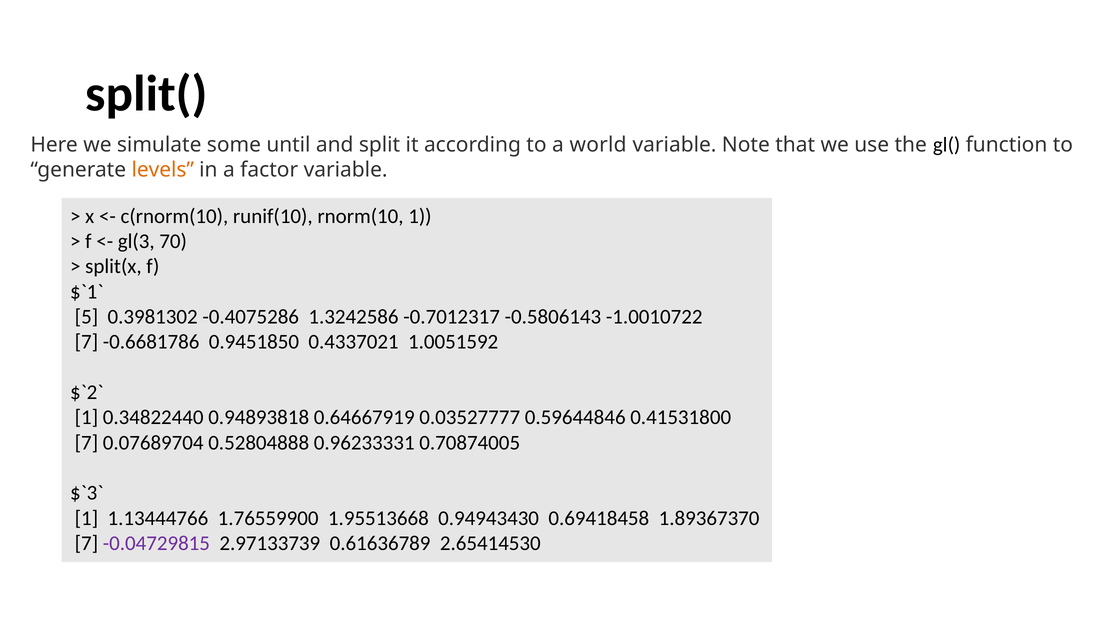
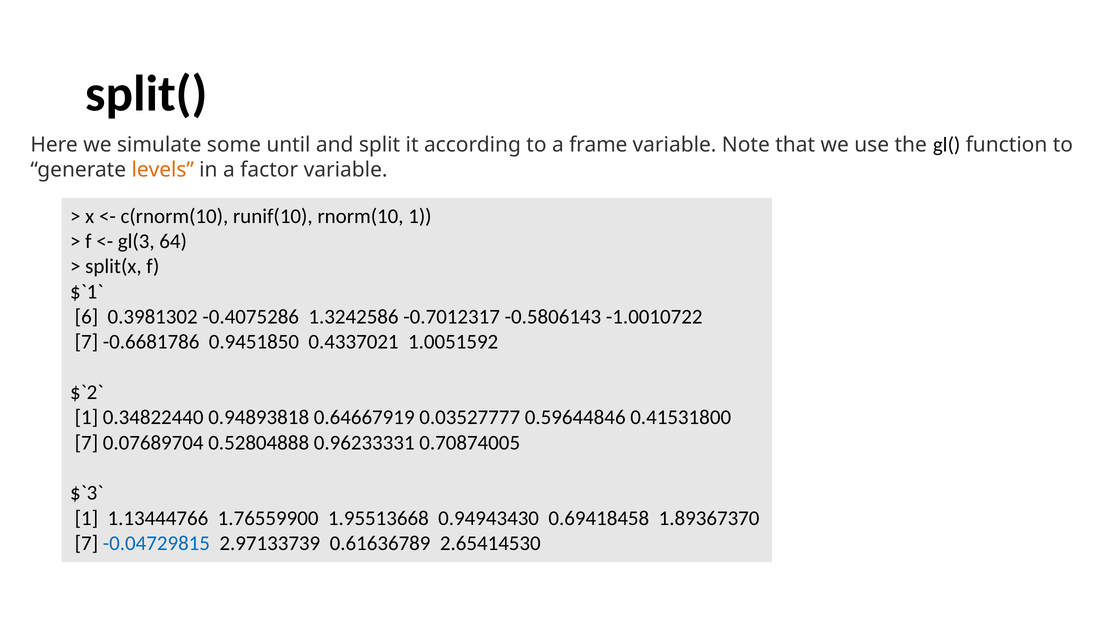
world: world -> frame
70: 70 -> 64
5: 5 -> 6
-0.04729815 colour: purple -> blue
